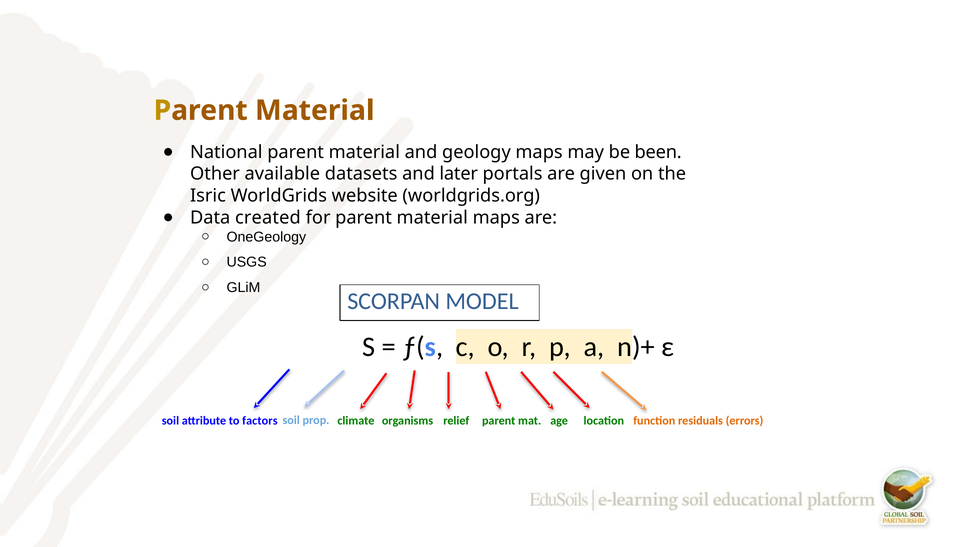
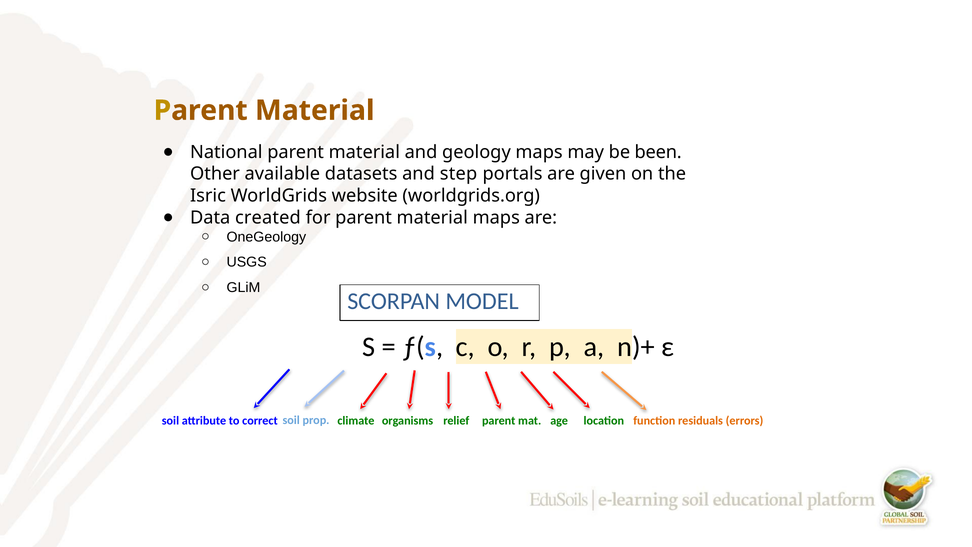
later: later -> step
factors: factors -> correct
